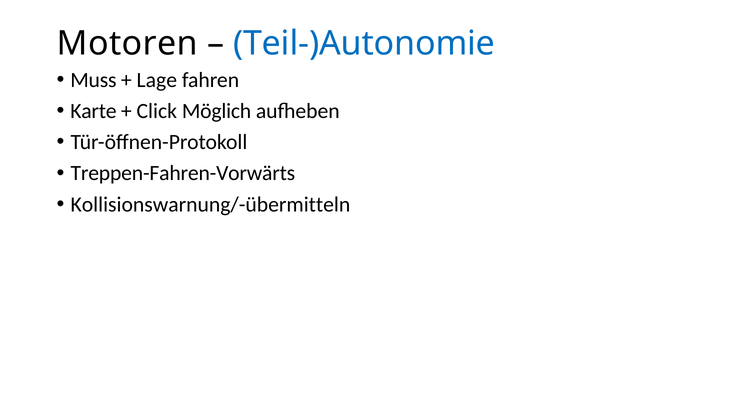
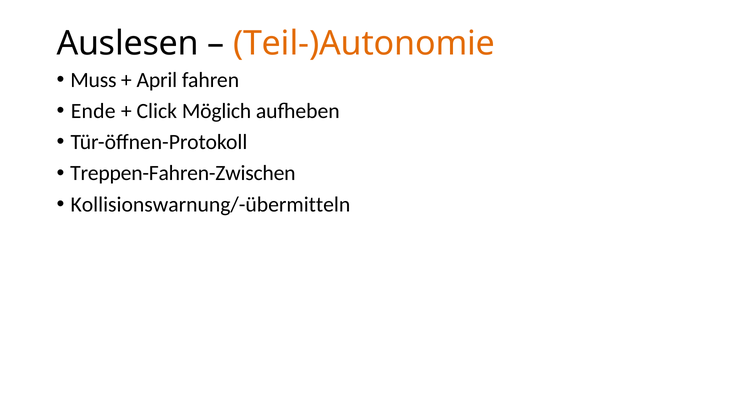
Motoren: Motoren -> Auslesen
Teil-)Autonomie colour: blue -> orange
Lage: Lage -> April
Karte: Karte -> Ende
Treppen-Fahren-Vorwärts: Treppen-Fahren-Vorwärts -> Treppen-Fahren-Zwischen
